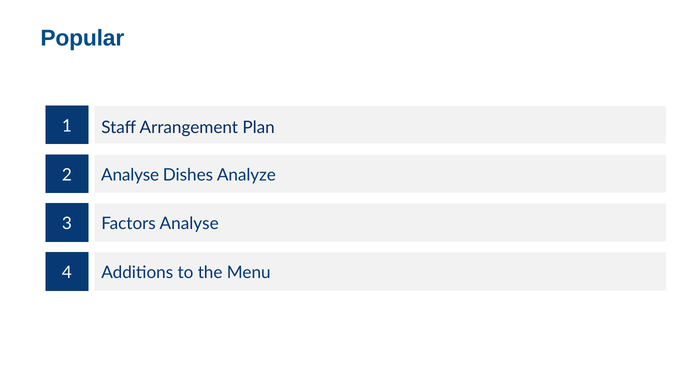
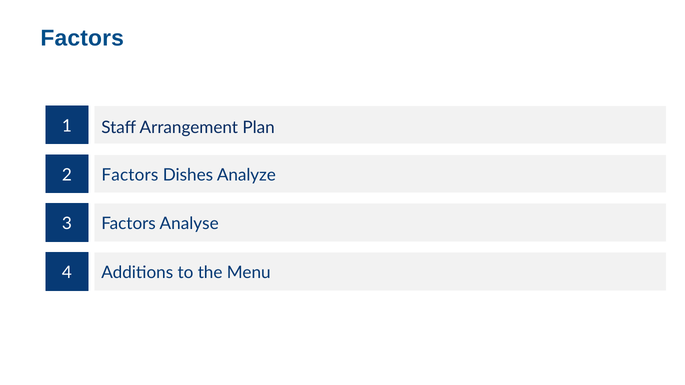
Popular at (82, 38): Popular -> Factors
2 Analyse: Analyse -> Factors
